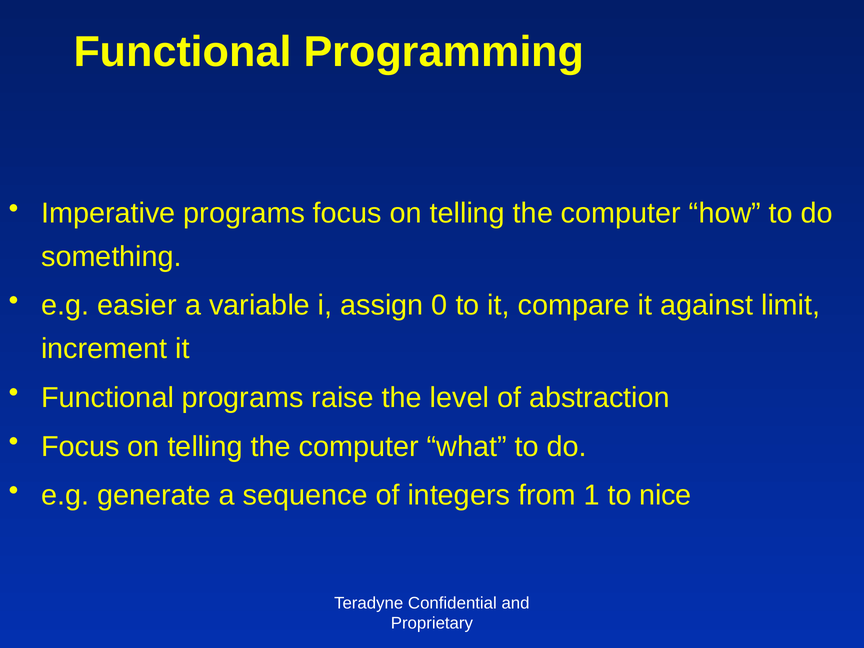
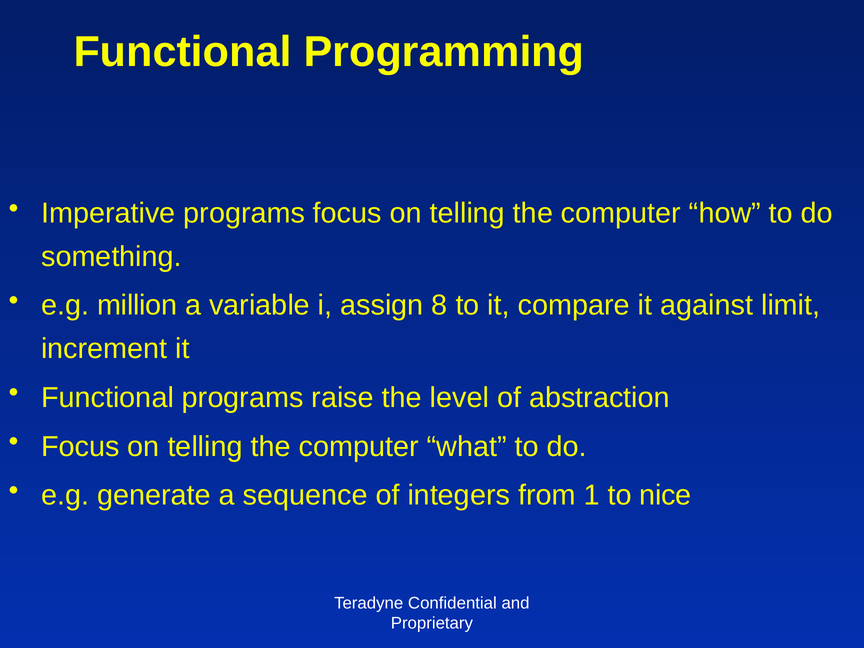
easier: easier -> million
0: 0 -> 8
